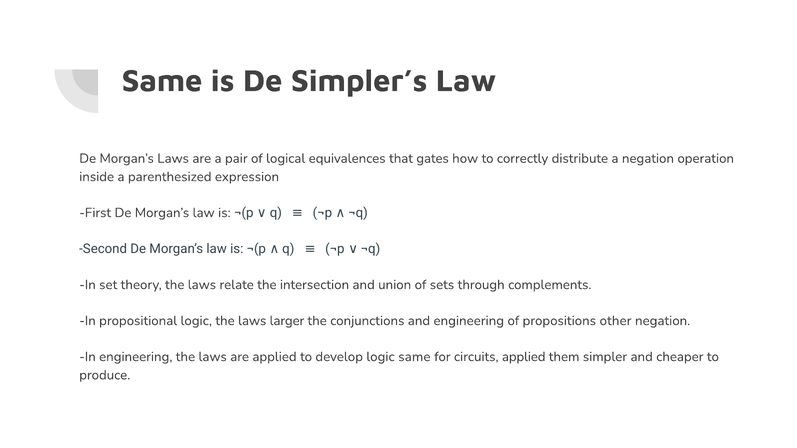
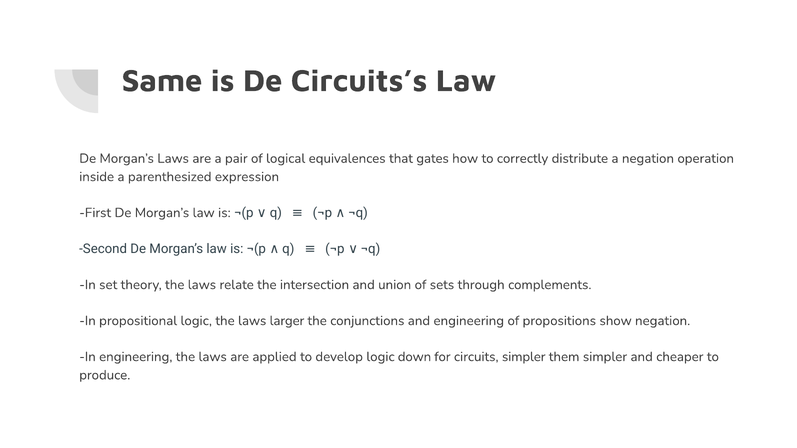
Simpler’s: Simpler’s -> Circuits’s
other: other -> show
logic same: same -> down
circuits applied: applied -> simpler
